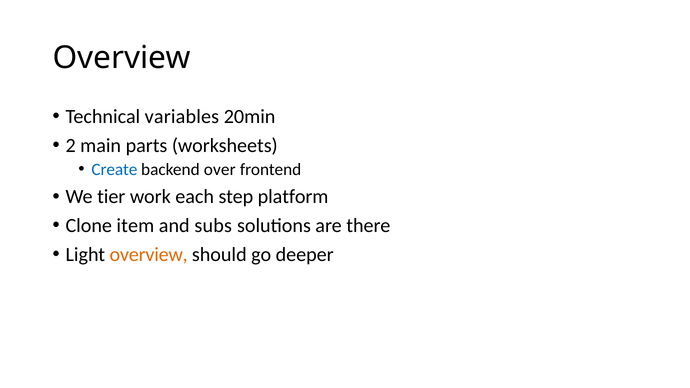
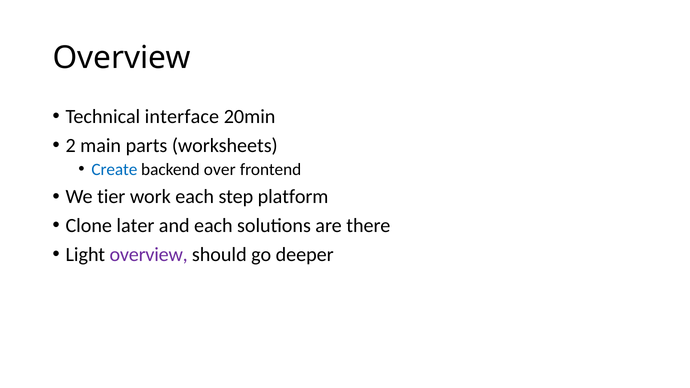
variables: variables -> interface
item: item -> later
and subs: subs -> each
overview at (149, 255) colour: orange -> purple
